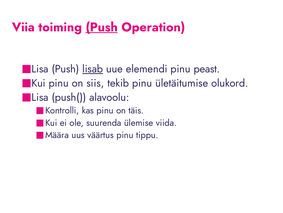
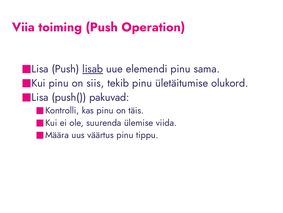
Push at (102, 27) underline: present -> none
peast: peast -> sama
alavoolu: alavoolu -> pakuvad
